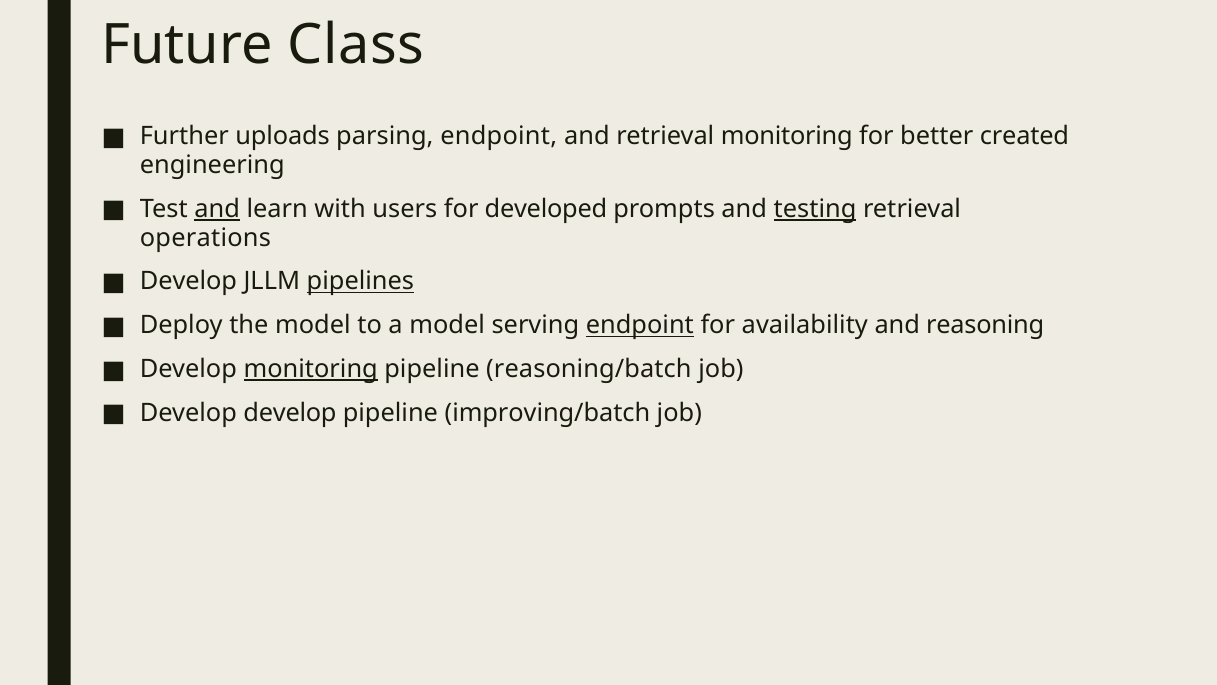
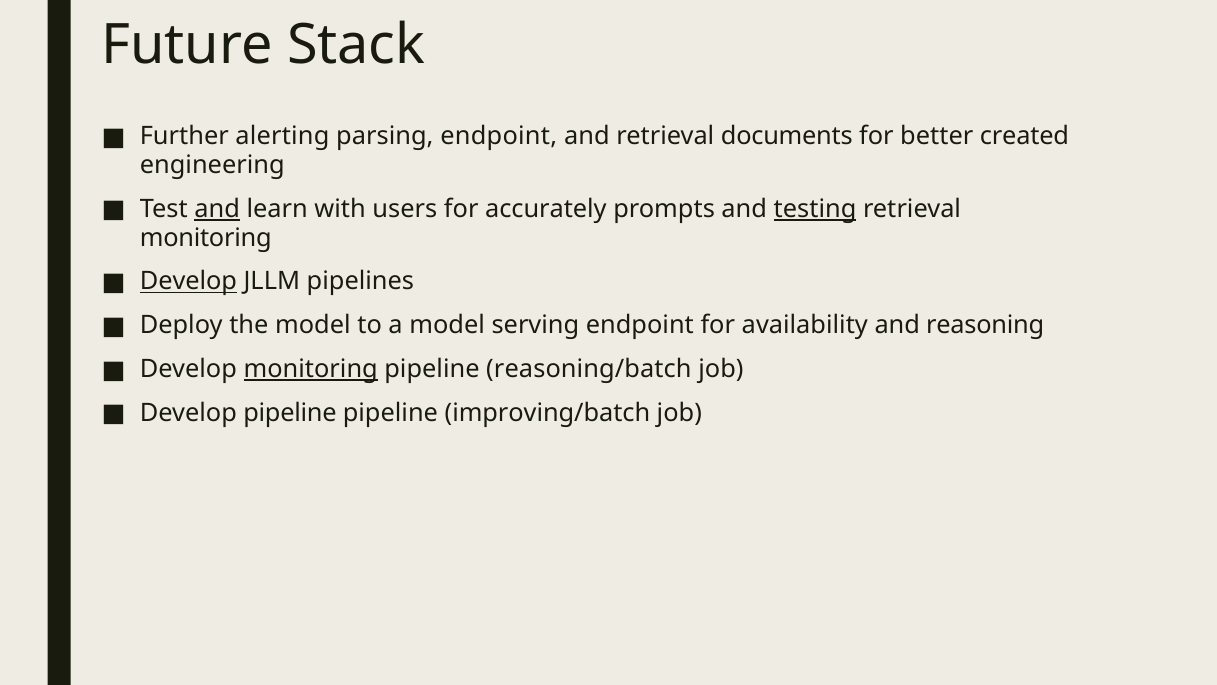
Class: Class -> Stack
uploads: uploads -> alerting
retrieval monitoring: monitoring -> documents
developed: developed -> accurately
operations at (205, 238): operations -> monitoring
Develop at (188, 281) underline: none -> present
pipelines underline: present -> none
endpoint at (640, 325) underline: present -> none
Develop develop: develop -> pipeline
